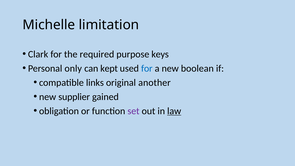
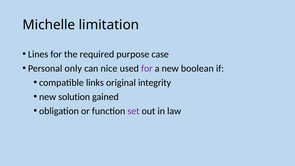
Clark: Clark -> Lines
keys: keys -> case
kept: kept -> nice
for at (147, 68) colour: blue -> purple
another: another -> integrity
supplier: supplier -> solution
law underline: present -> none
